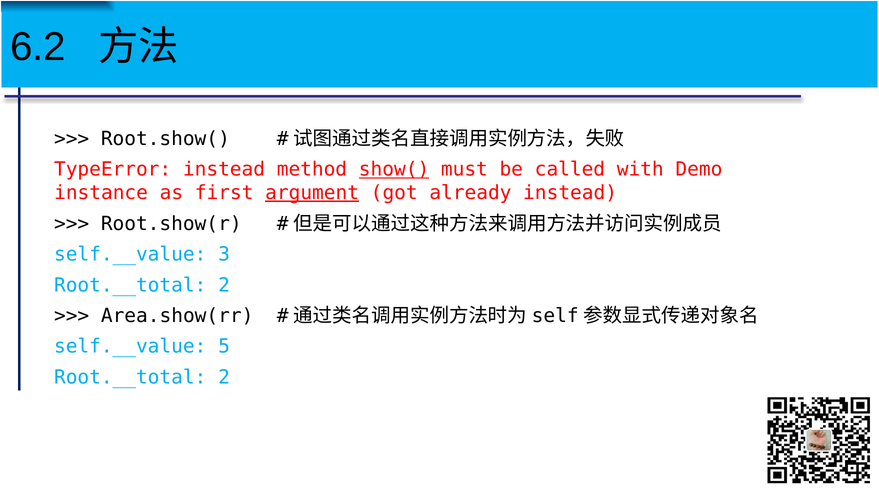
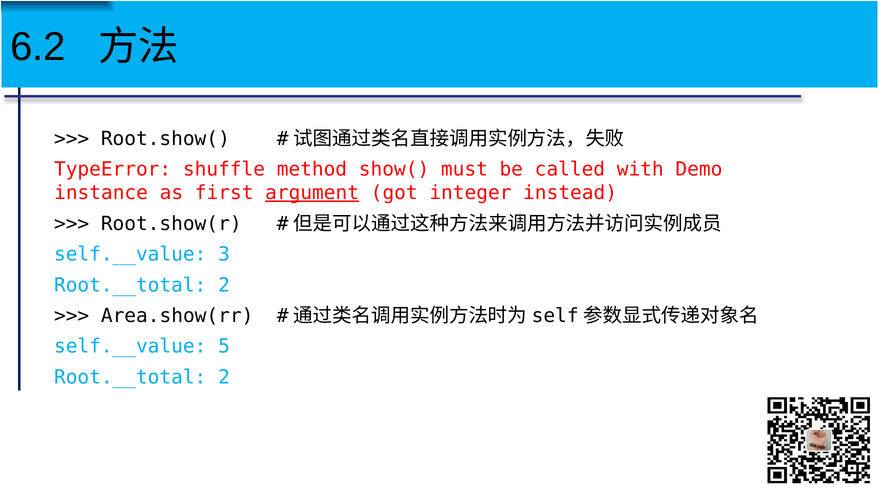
TypeError instead: instead -> shuffle
show( underline: present -> none
already: already -> integer
